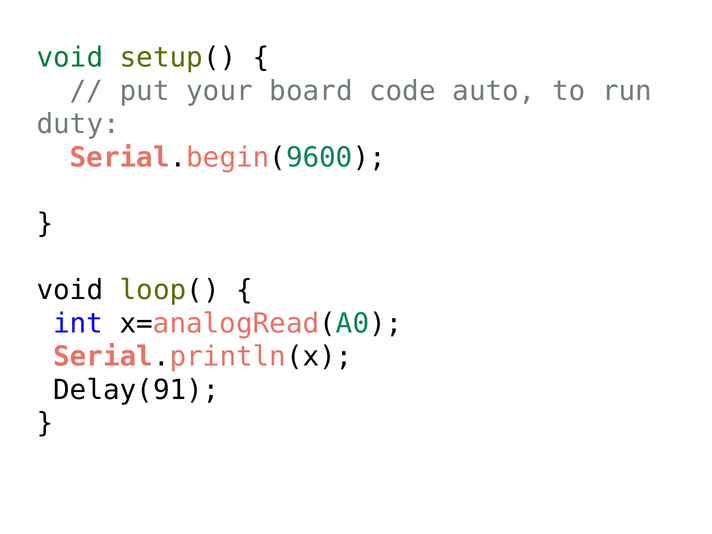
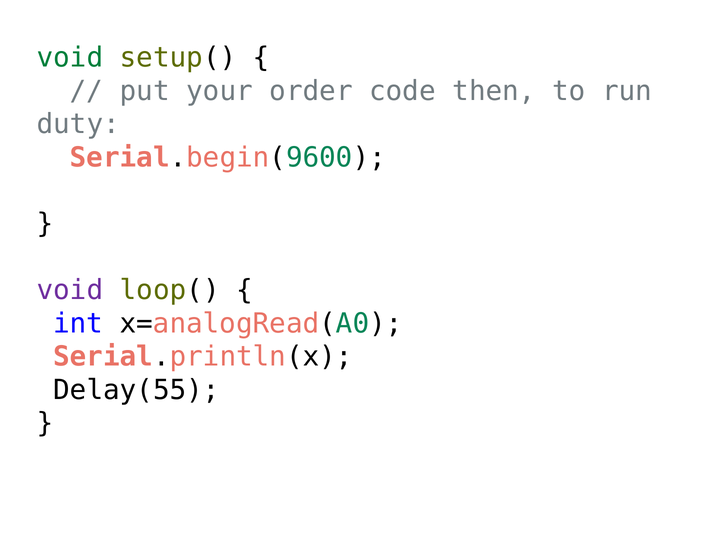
board: board -> order
auto: auto -> then
void at (70, 290) colour: black -> purple
Delay(91: Delay(91 -> Delay(55
